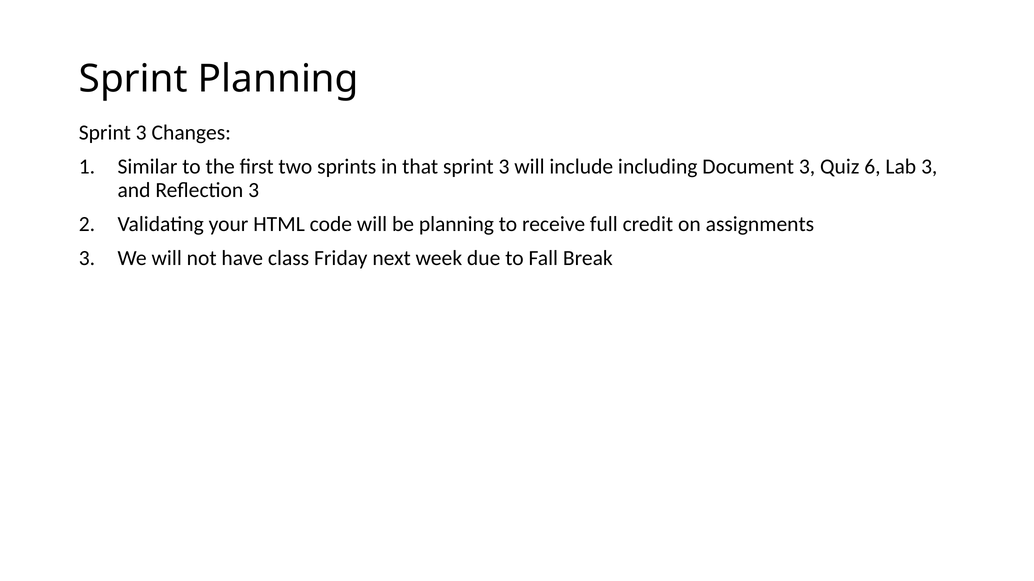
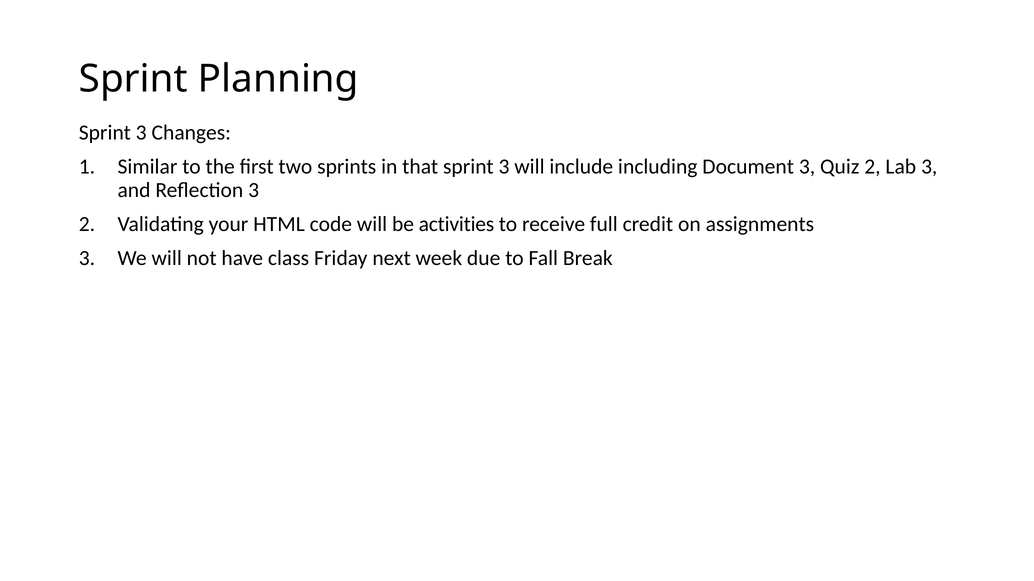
Quiz 6: 6 -> 2
be planning: planning -> activities
